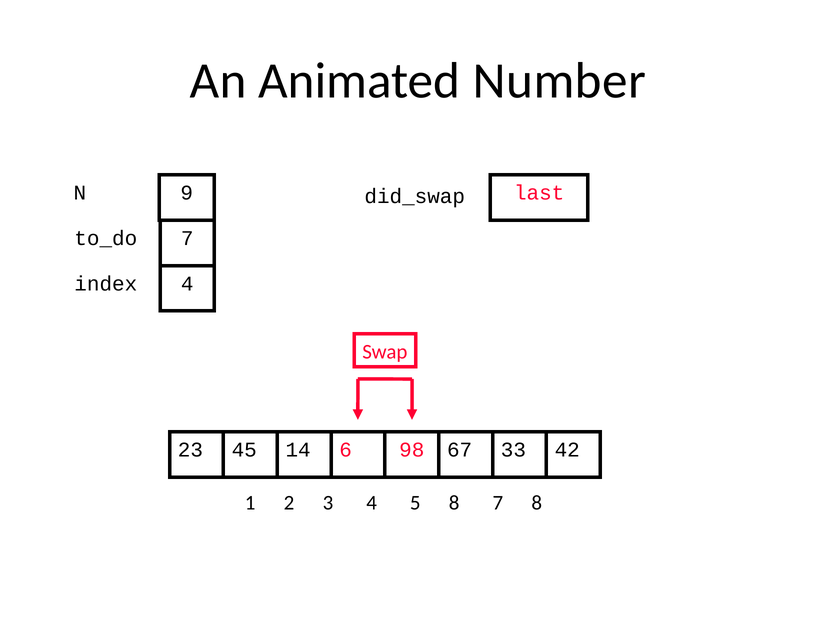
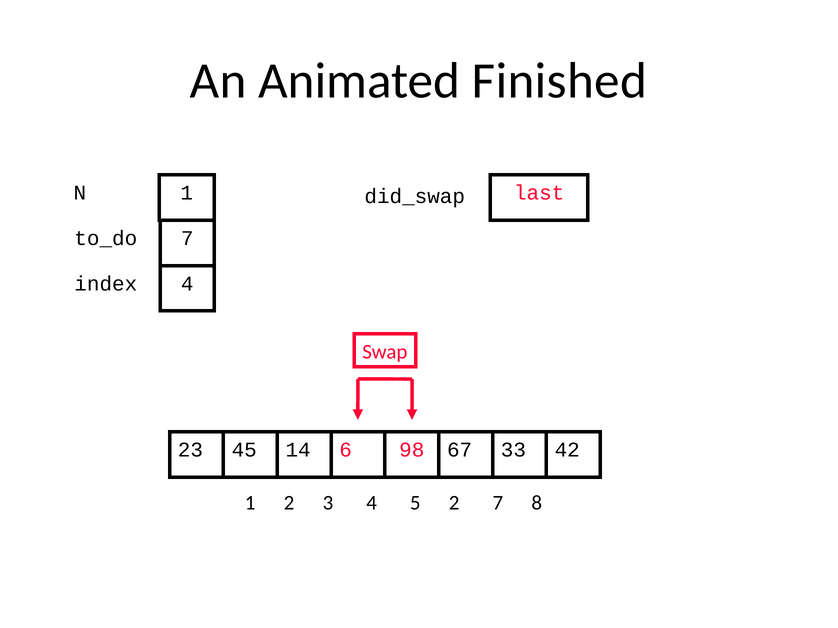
Number: Number -> Finished
N 9: 9 -> 1
5 8: 8 -> 2
